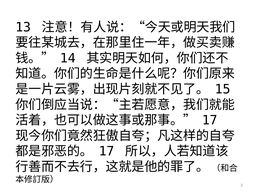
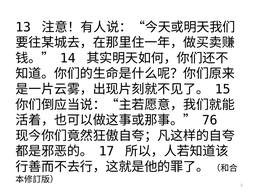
17 at (210, 120): 17 -> 76
